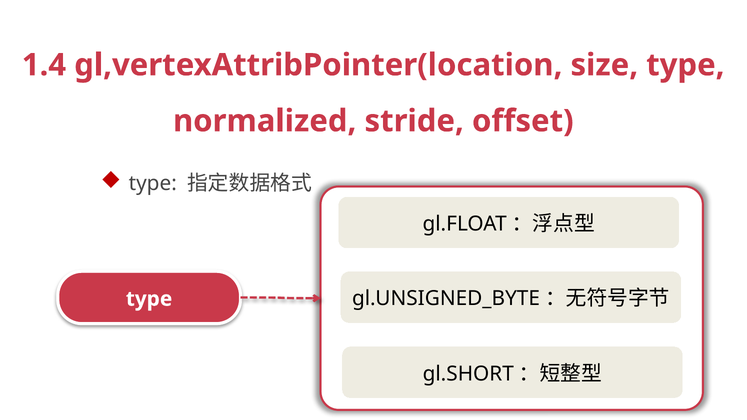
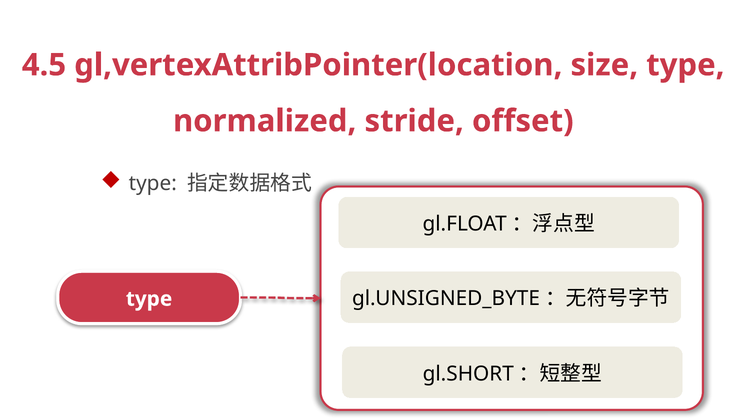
1.4: 1.4 -> 4.5
